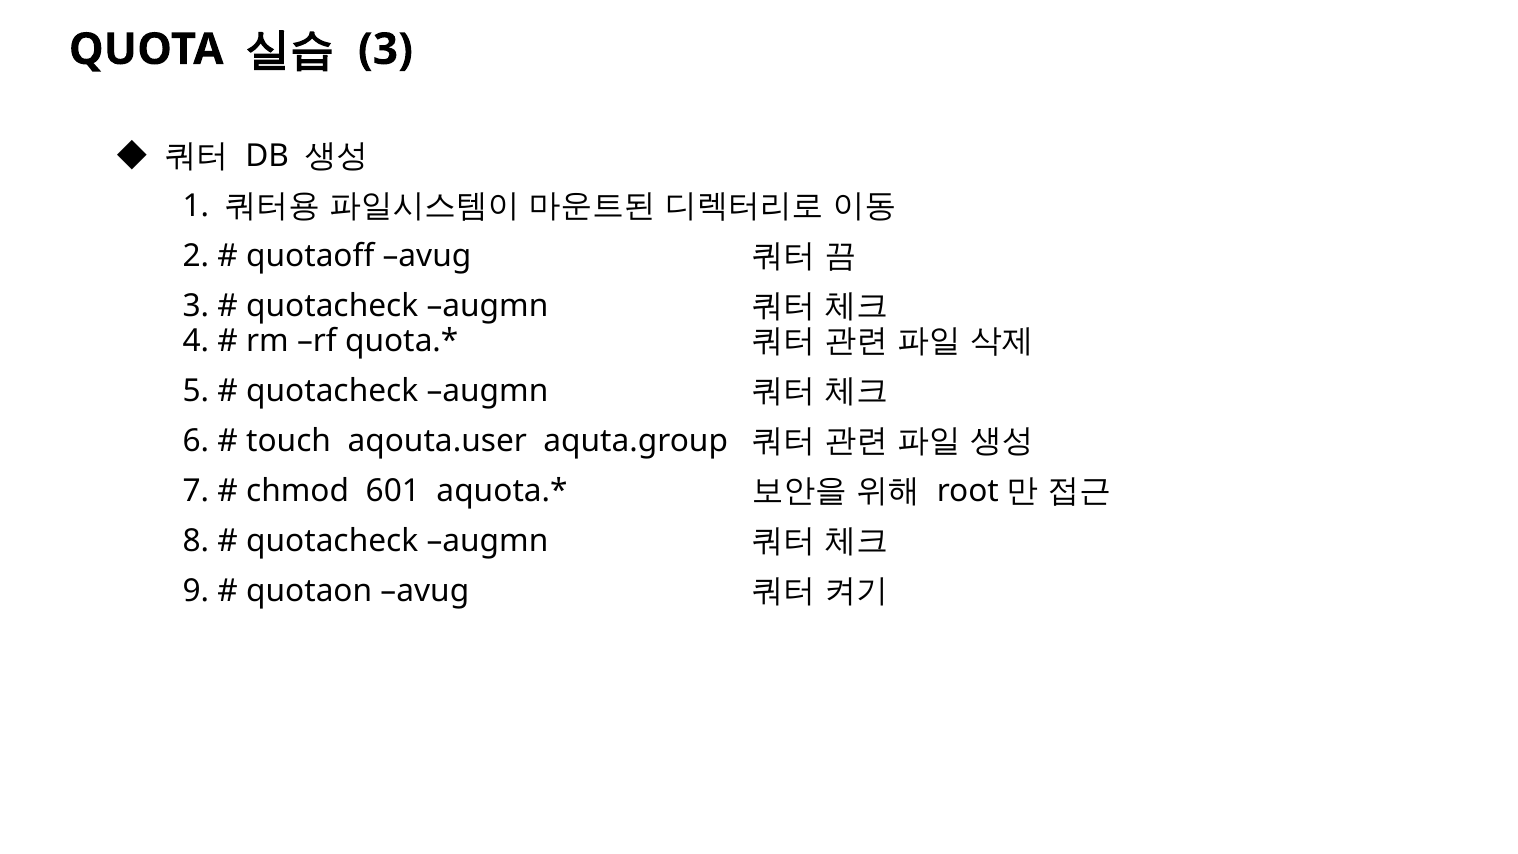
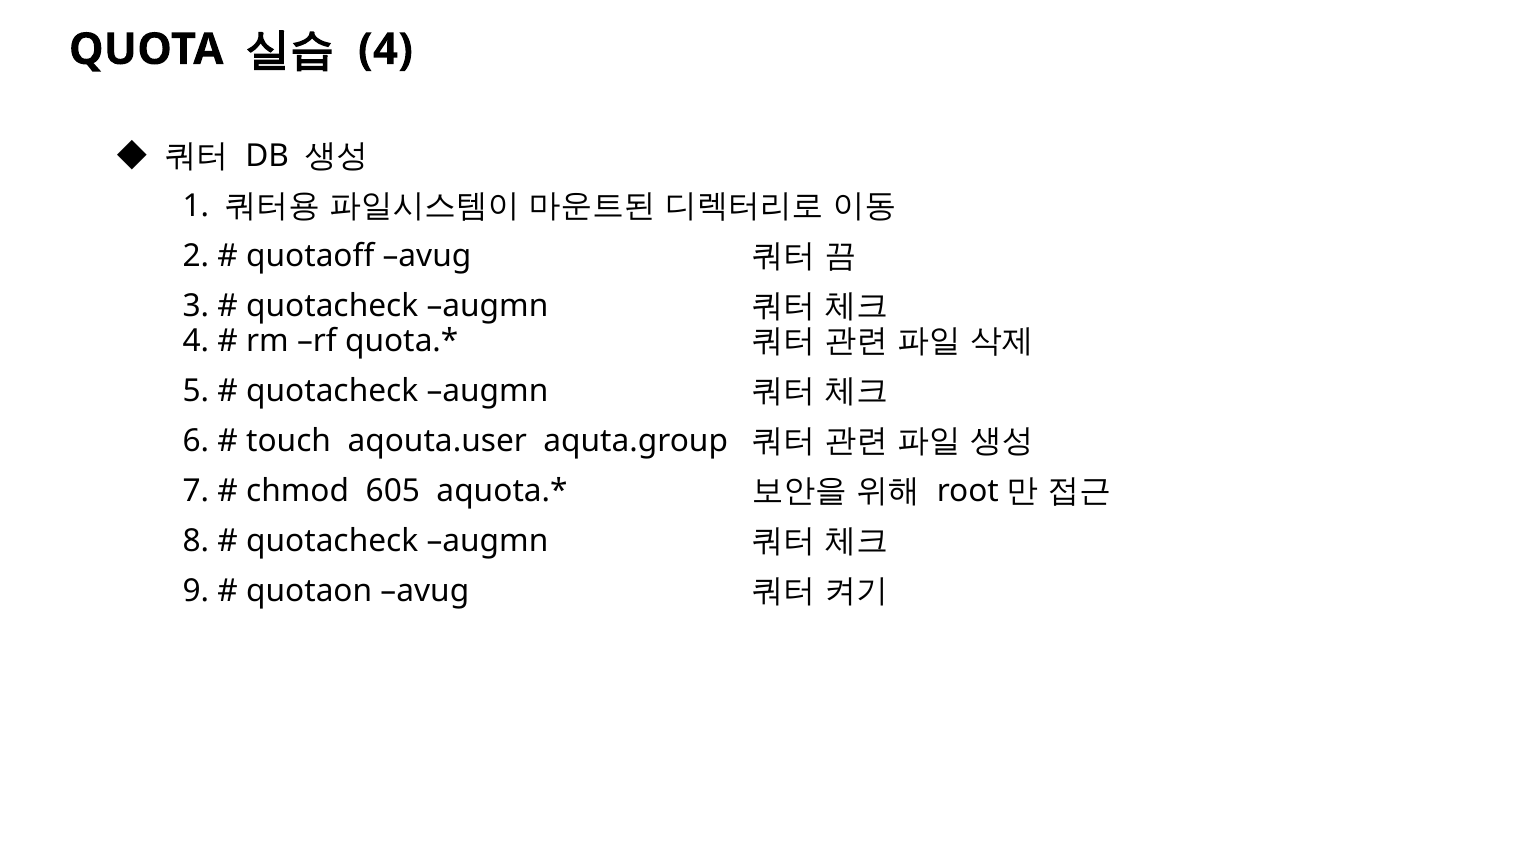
3 at (385, 49): 3 -> 4
601: 601 -> 605
